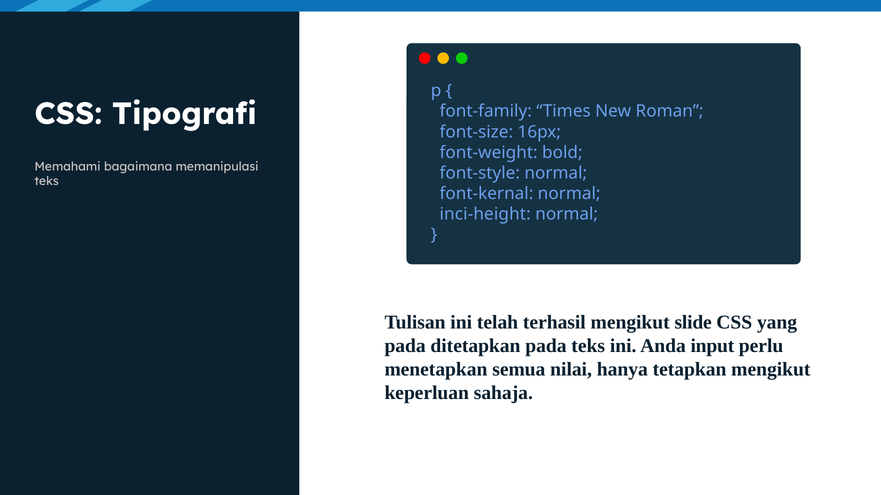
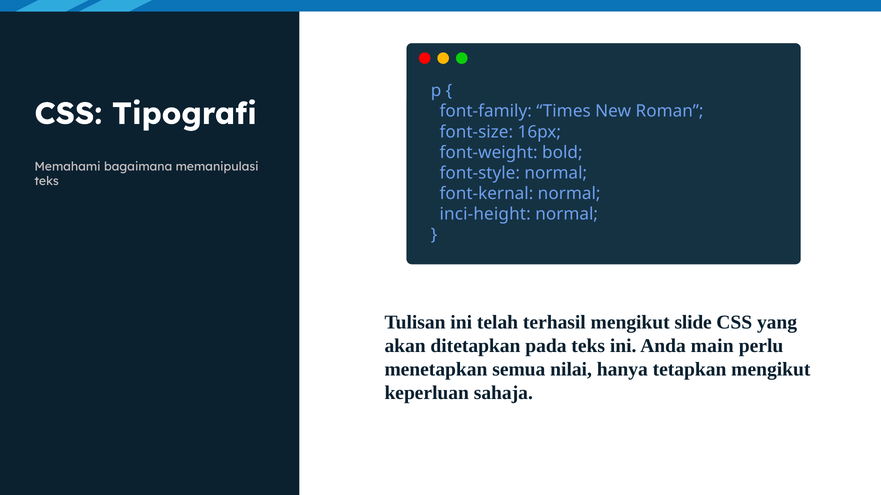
pada at (405, 346): pada -> akan
input: input -> main
